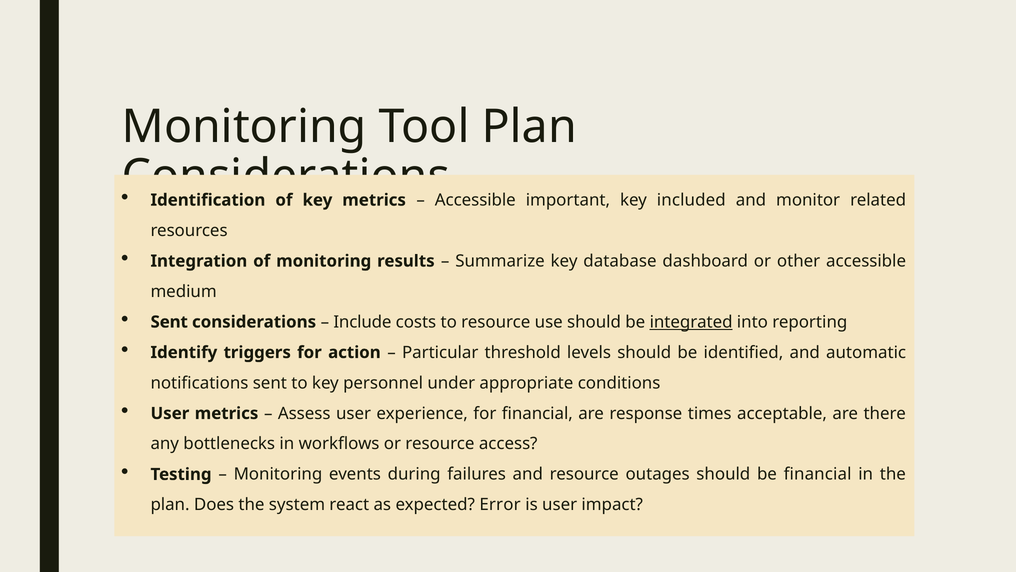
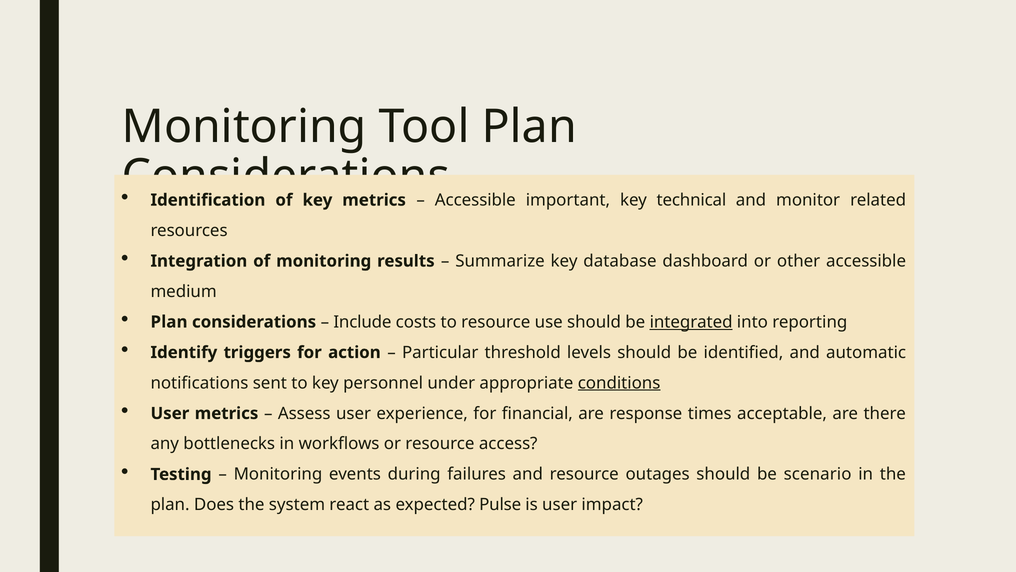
included: included -> technical
Sent at (169, 322): Sent -> Plan
conditions underline: none -> present
be financial: financial -> scenario
Error: Error -> Pulse
